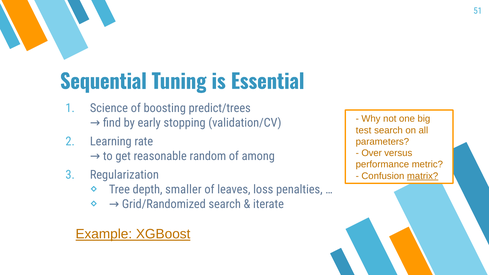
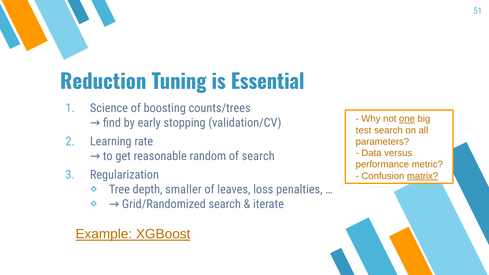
Sequential: Sequential -> Reduction
predict/trees: predict/trees -> counts/trees
one underline: none -> present
Over: Over -> Data
of among: among -> search
